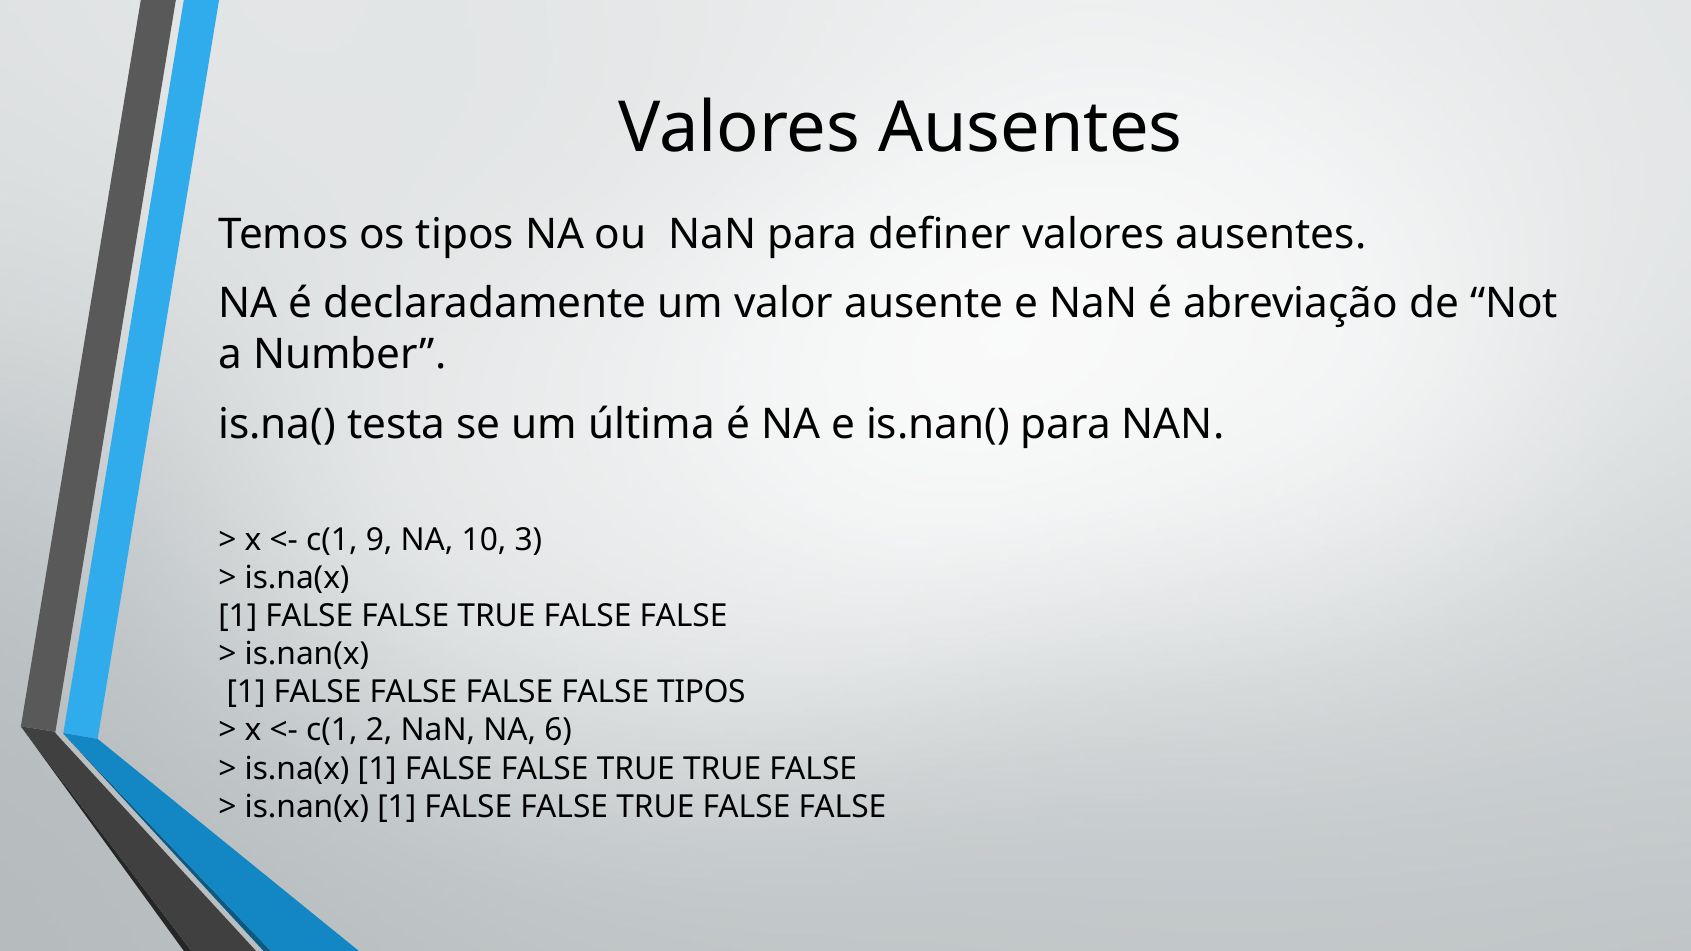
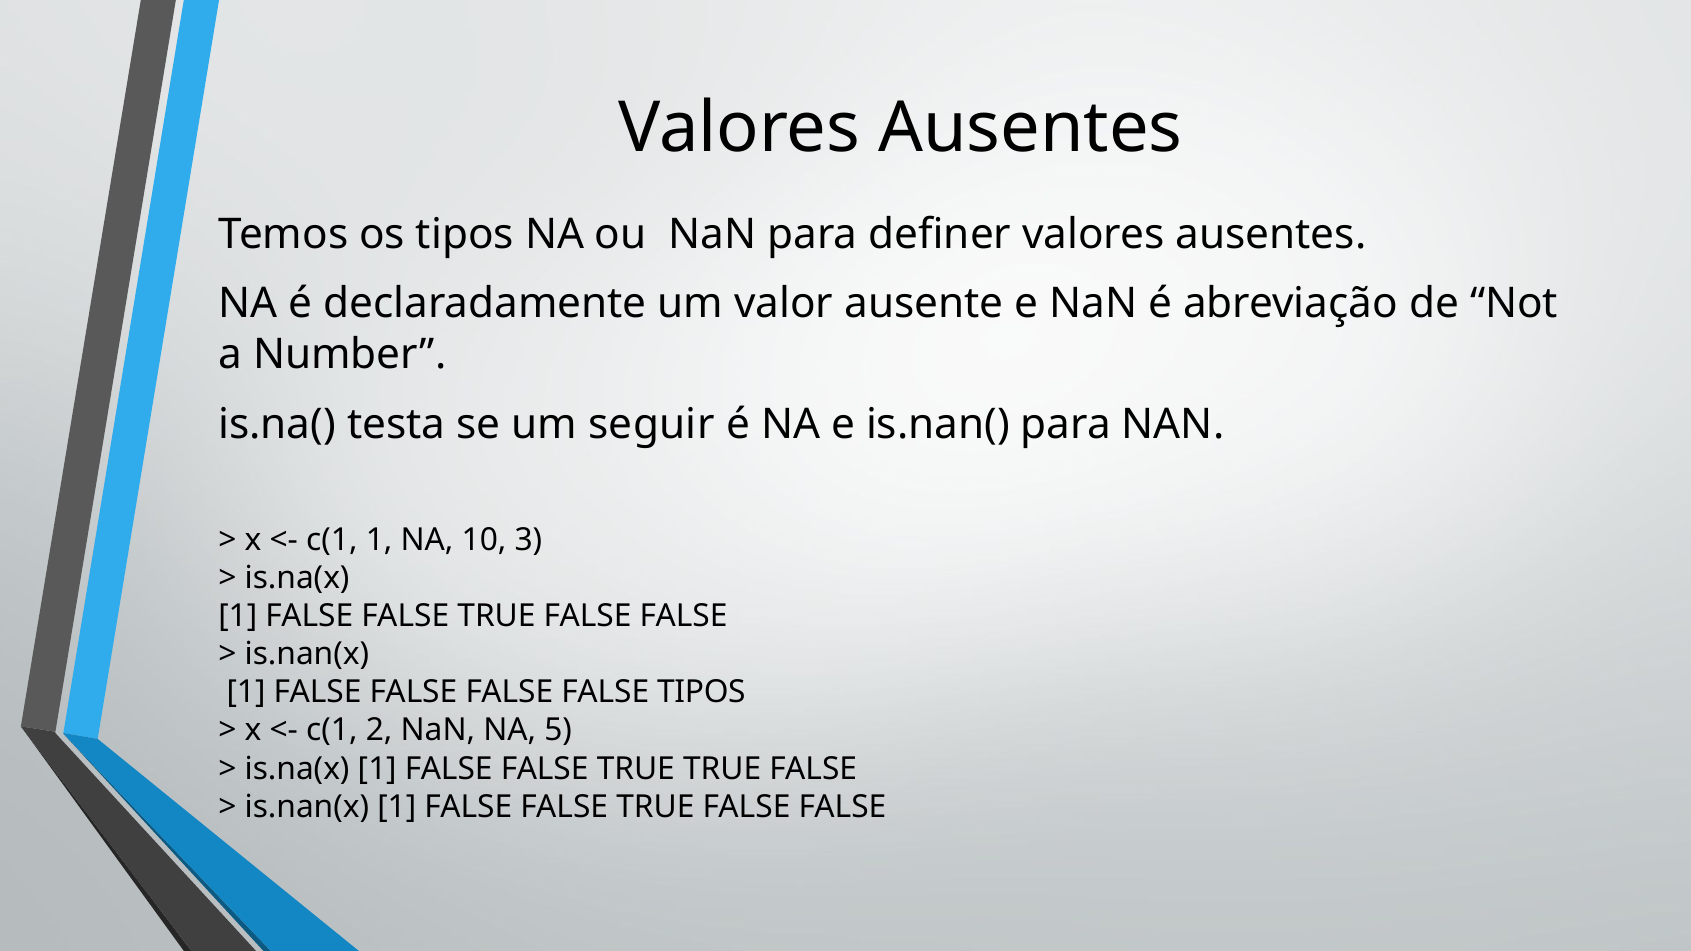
última: última -> seguir
c(1 9: 9 -> 1
6: 6 -> 5
